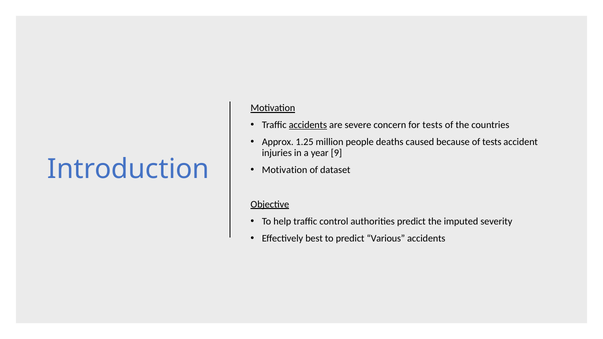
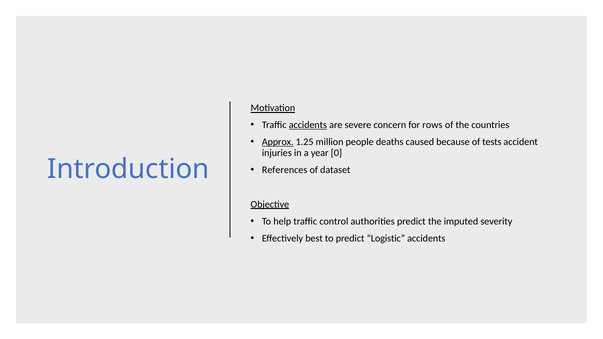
for tests: tests -> rows
Approx underline: none -> present
9: 9 -> 0
Motivation at (285, 170): Motivation -> References
Various: Various -> Logistic
